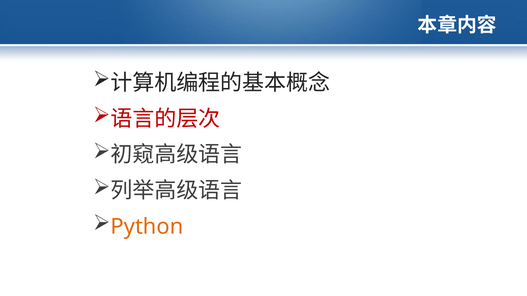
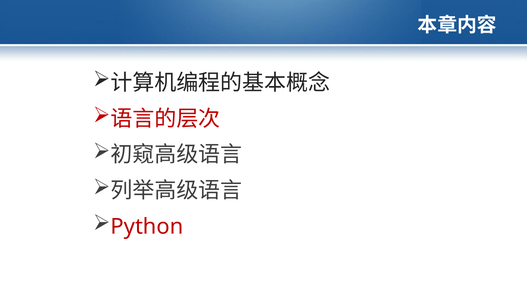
Python colour: orange -> red
